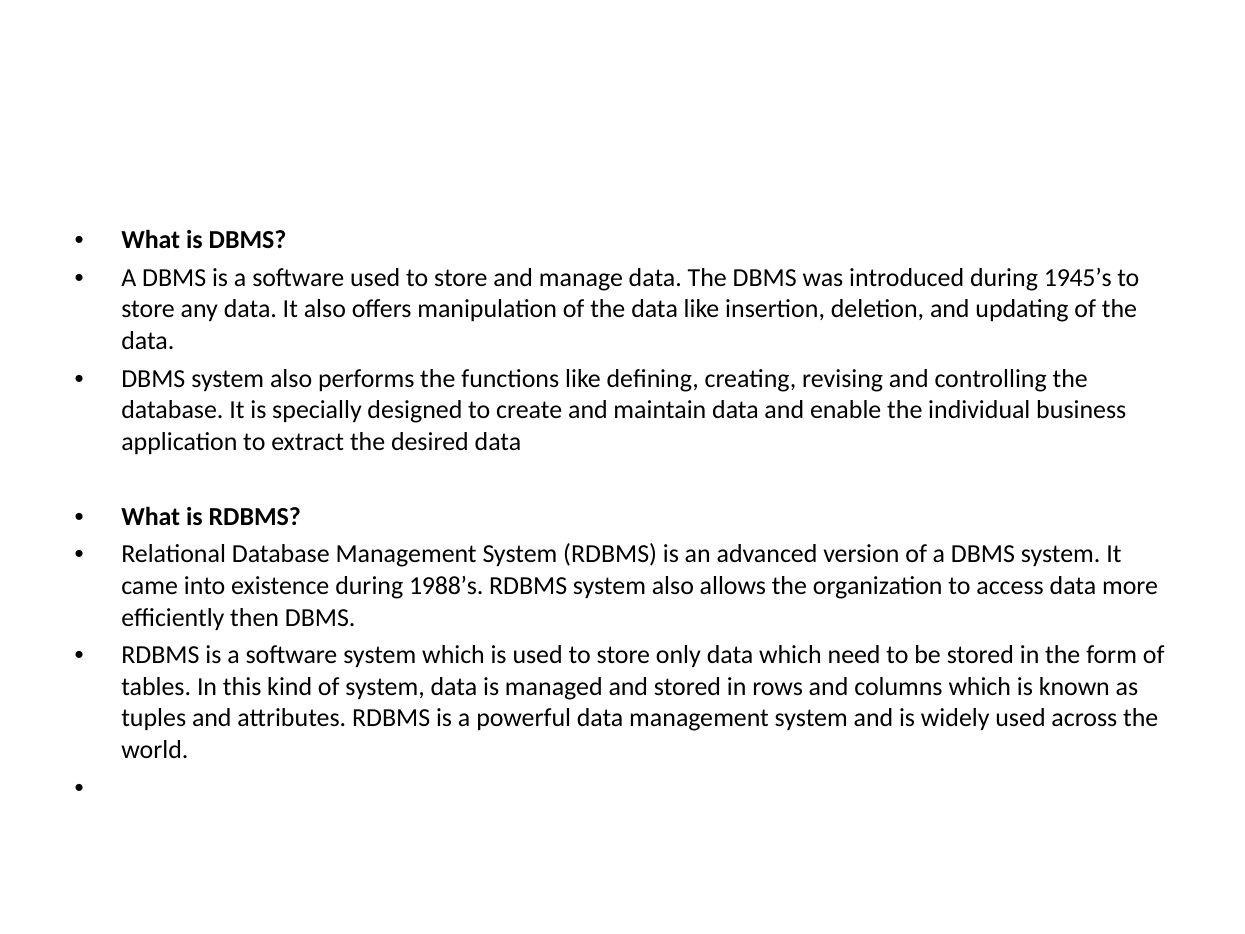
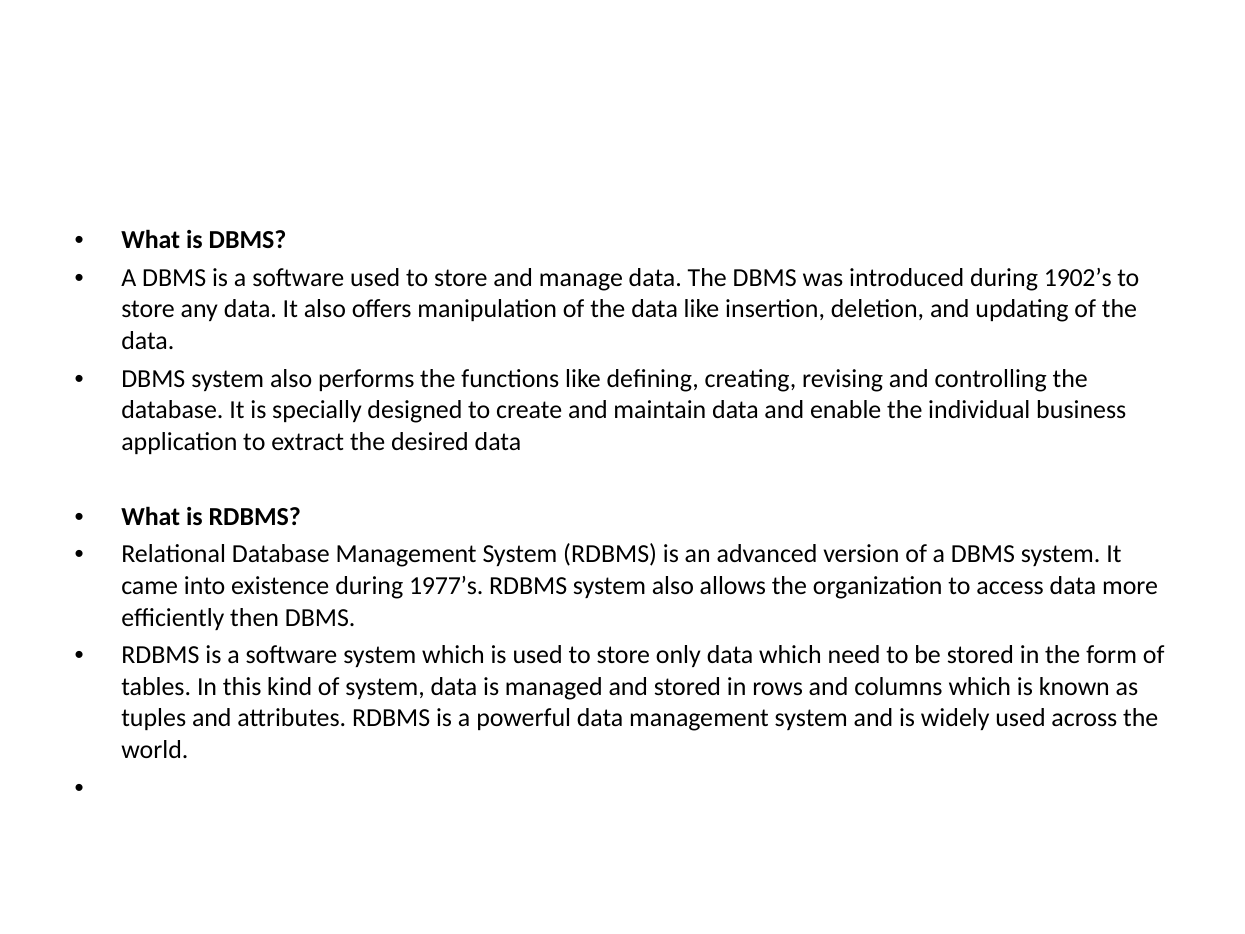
1945’s: 1945’s -> 1902’s
1988’s: 1988’s -> 1977’s
